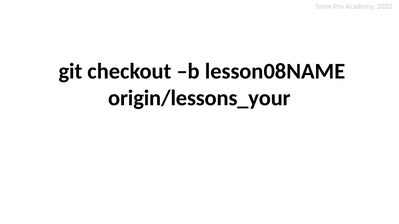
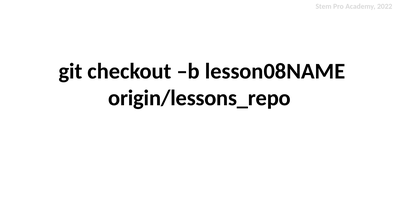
origin/lessons_your: origin/lessons_your -> origin/lessons_repo
